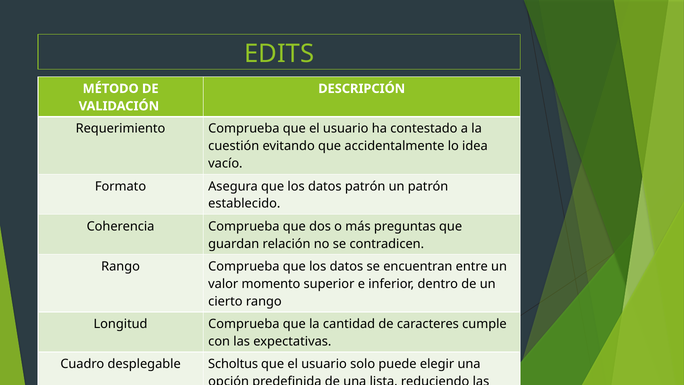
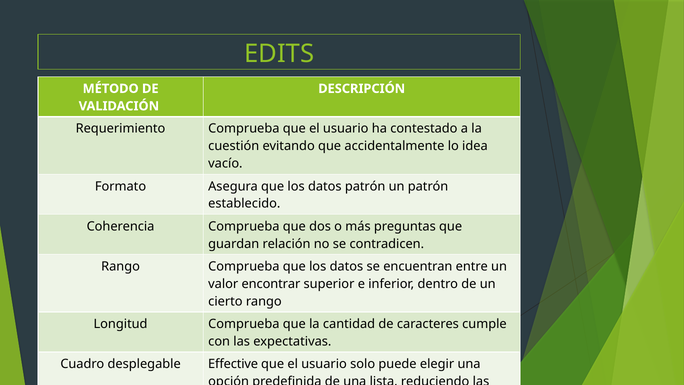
momento: momento -> encontrar
Scholtus: Scholtus -> Effective
